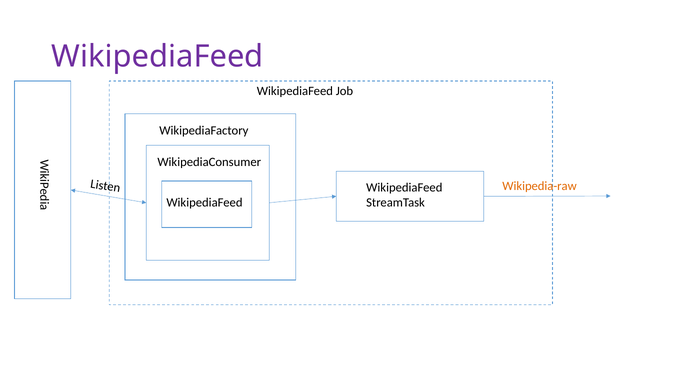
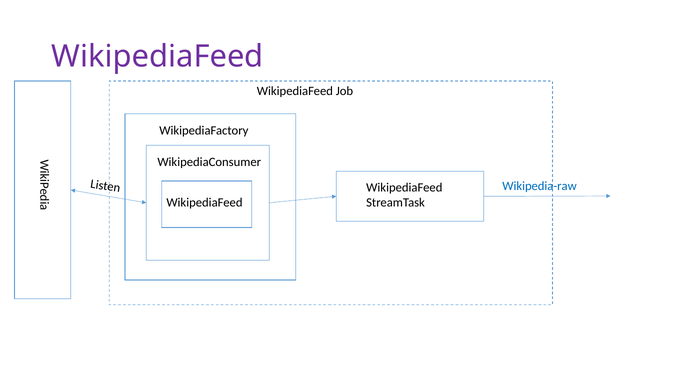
Wikipedia-raw colour: orange -> blue
